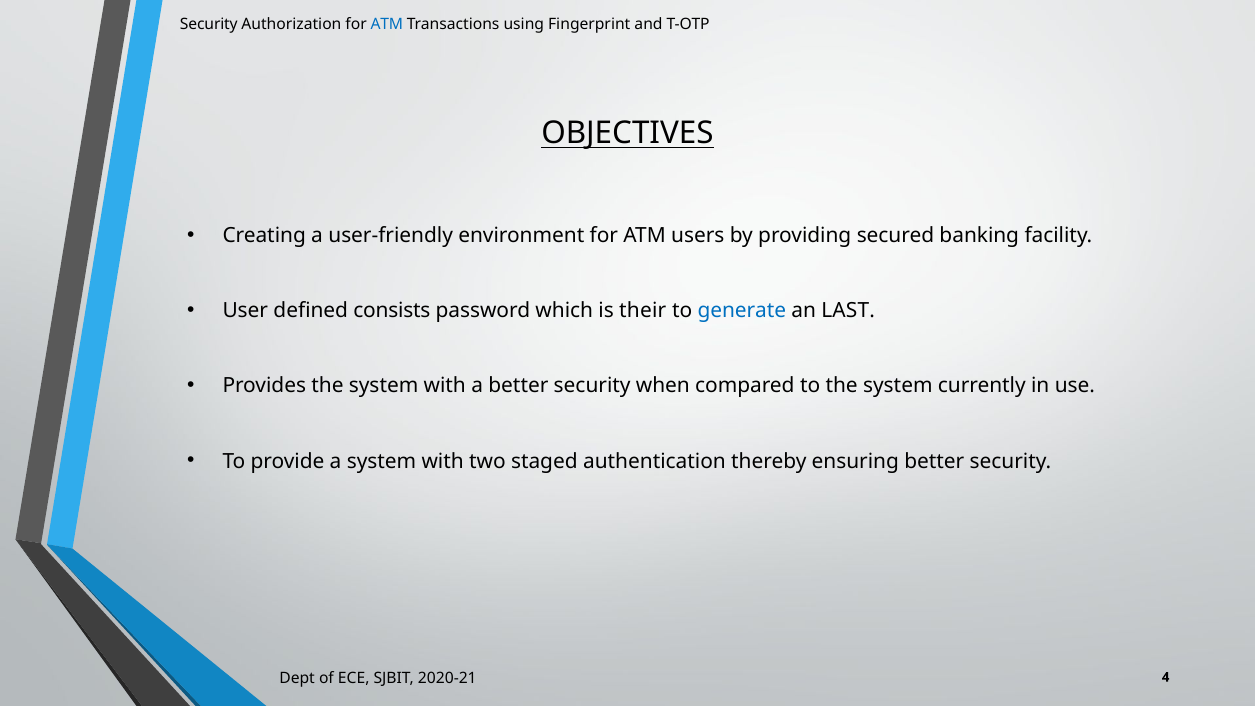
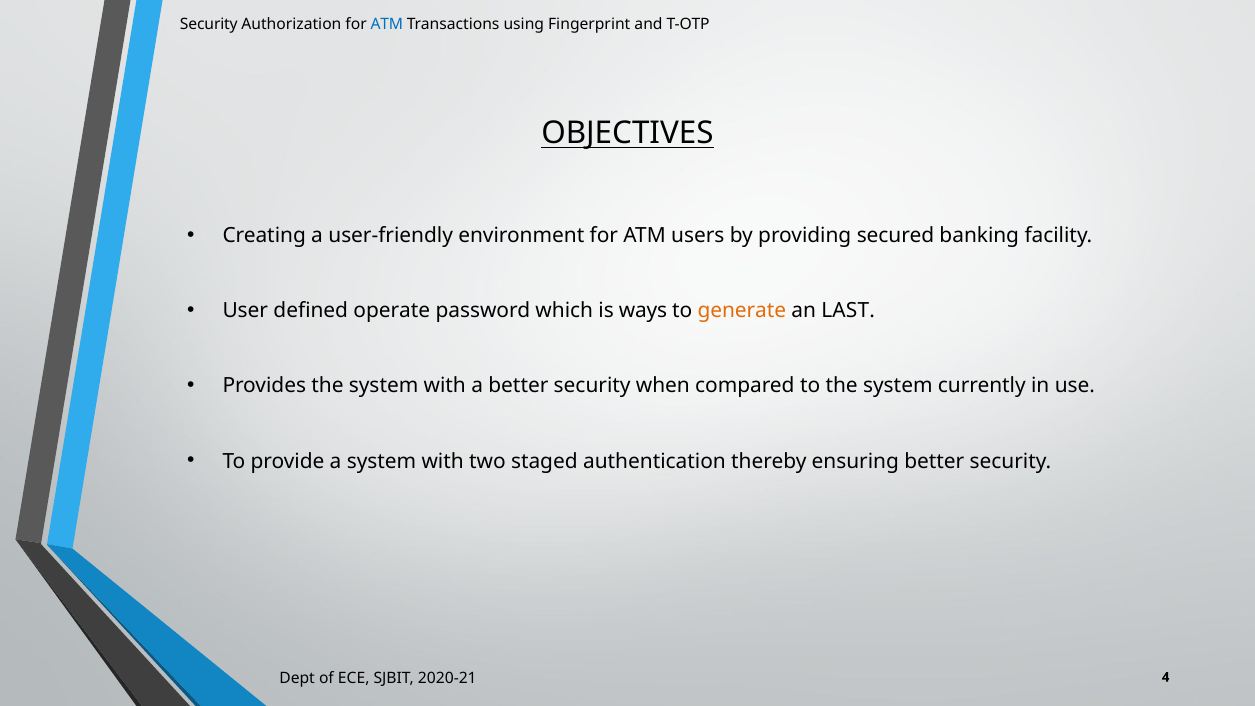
consists: consists -> operate
their: their -> ways
generate colour: blue -> orange
